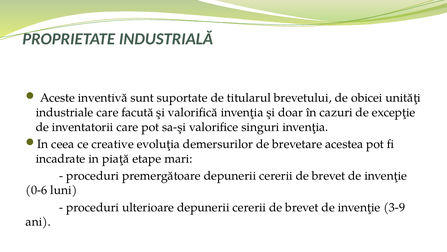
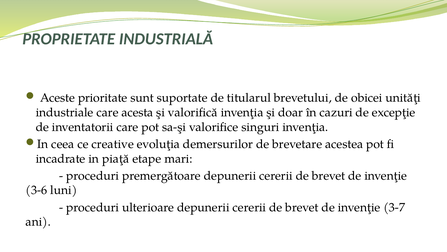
inventivă: inventivă -> prioritate
facută: facută -> acesta
0-6: 0-6 -> 3-6
3-9: 3-9 -> 3-7
